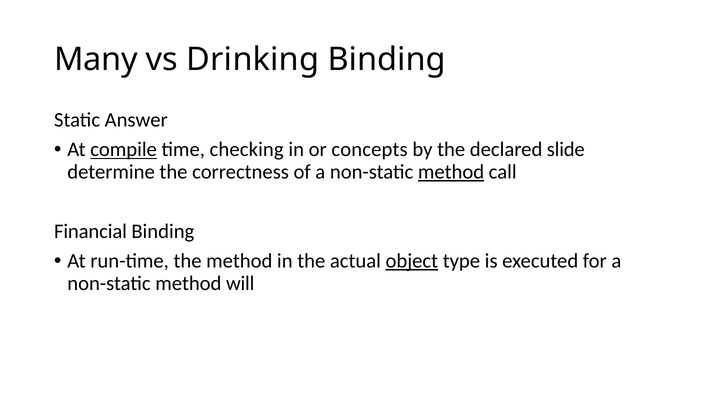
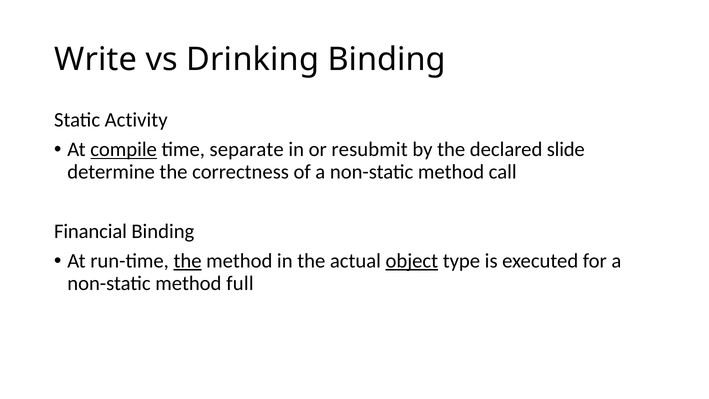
Many: Many -> Write
Answer: Answer -> Activity
checking: checking -> separate
concepts: concepts -> resubmit
method at (451, 172) underline: present -> none
the at (188, 261) underline: none -> present
will: will -> full
